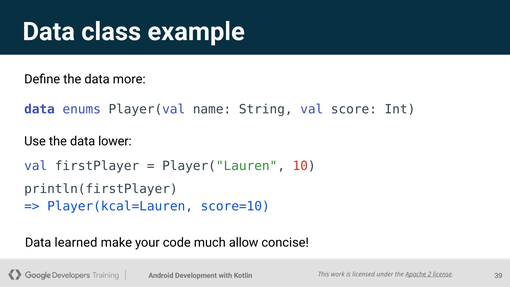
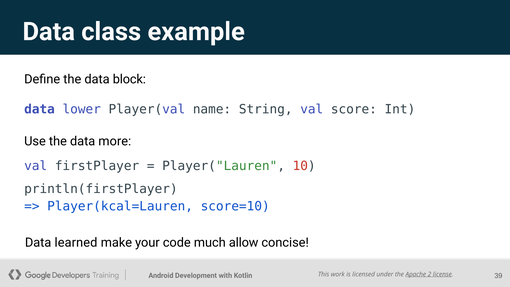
more: more -> block
enums: enums -> lower
lower: lower -> more
